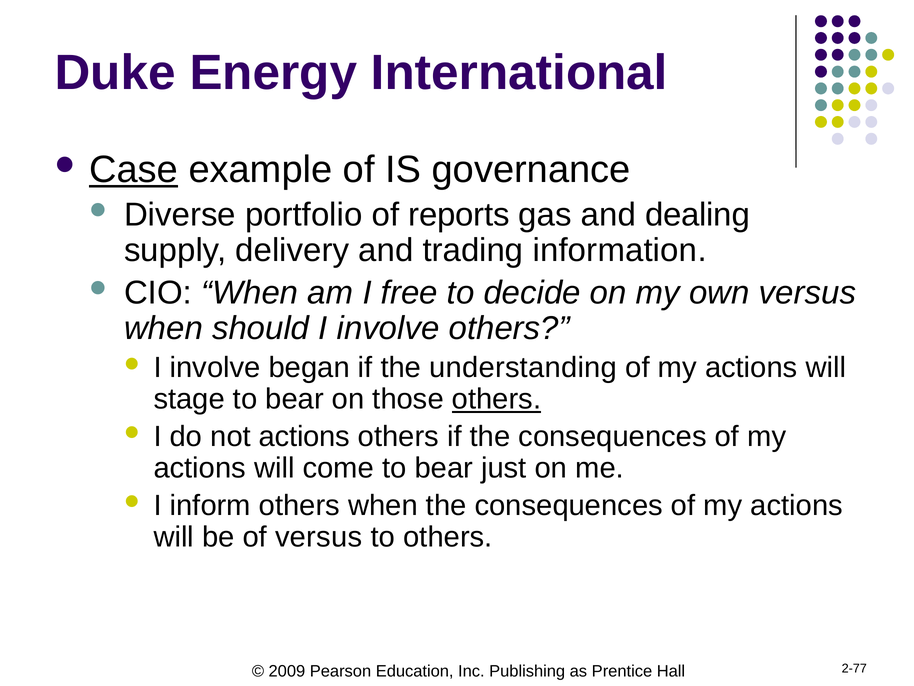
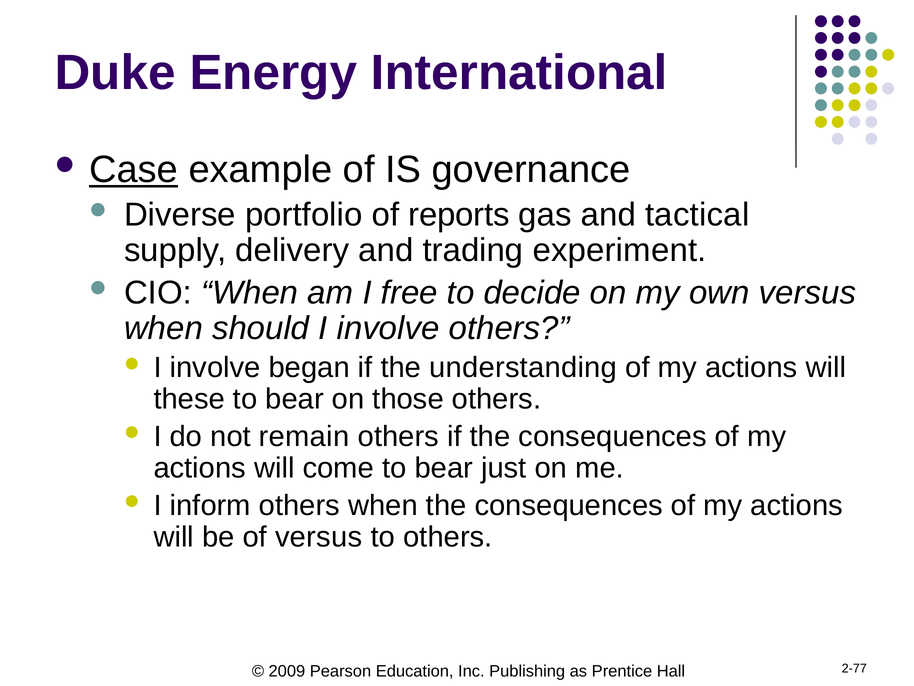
dealing: dealing -> tactical
information: information -> experiment
stage: stage -> these
others at (497, 399) underline: present -> none
not actions: actions -> remain
